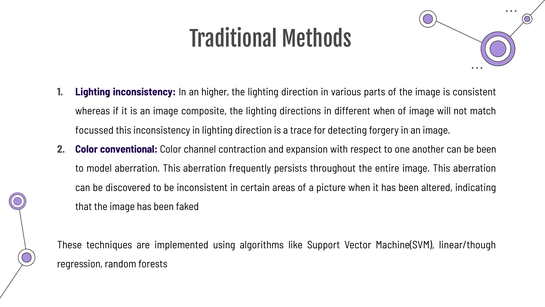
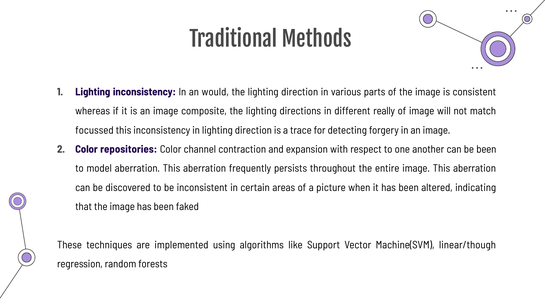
higher: higher -> would
different when: when -> really
conventional: conventional -> repositories
